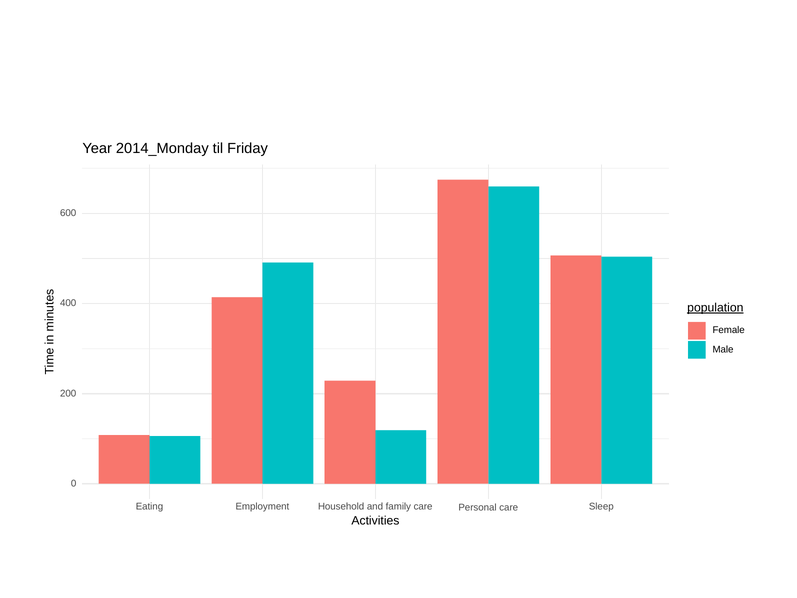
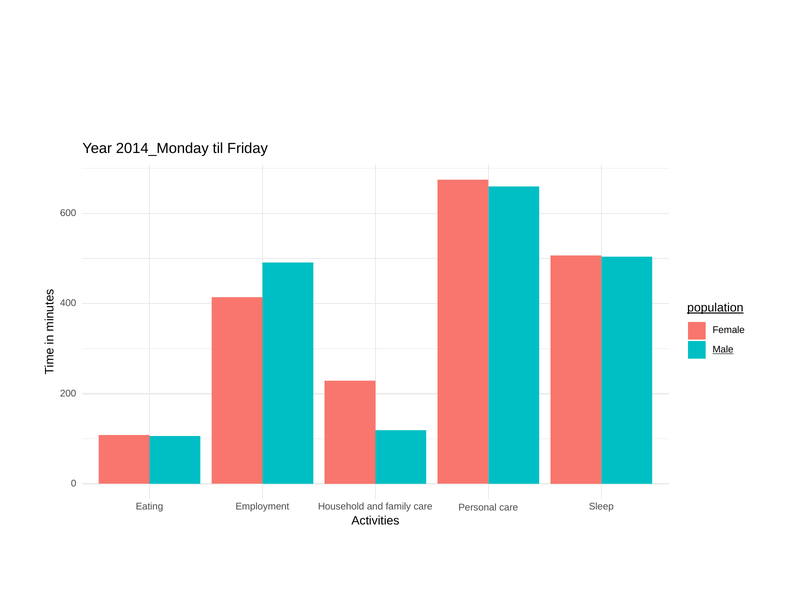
Male underline: none -> present
